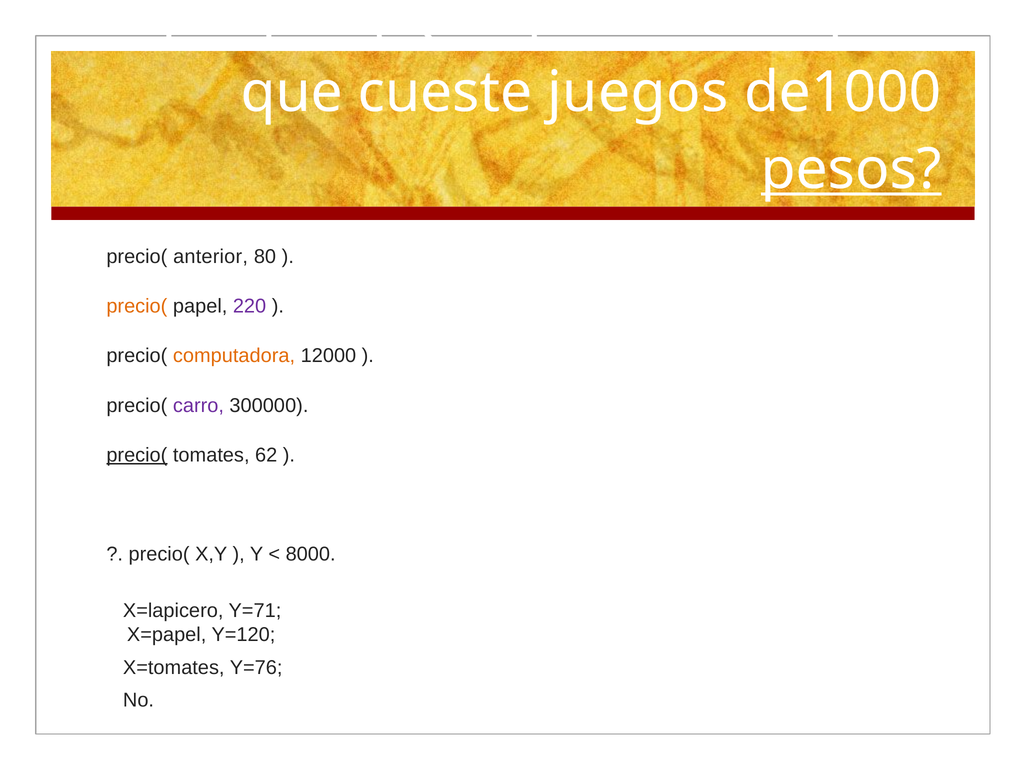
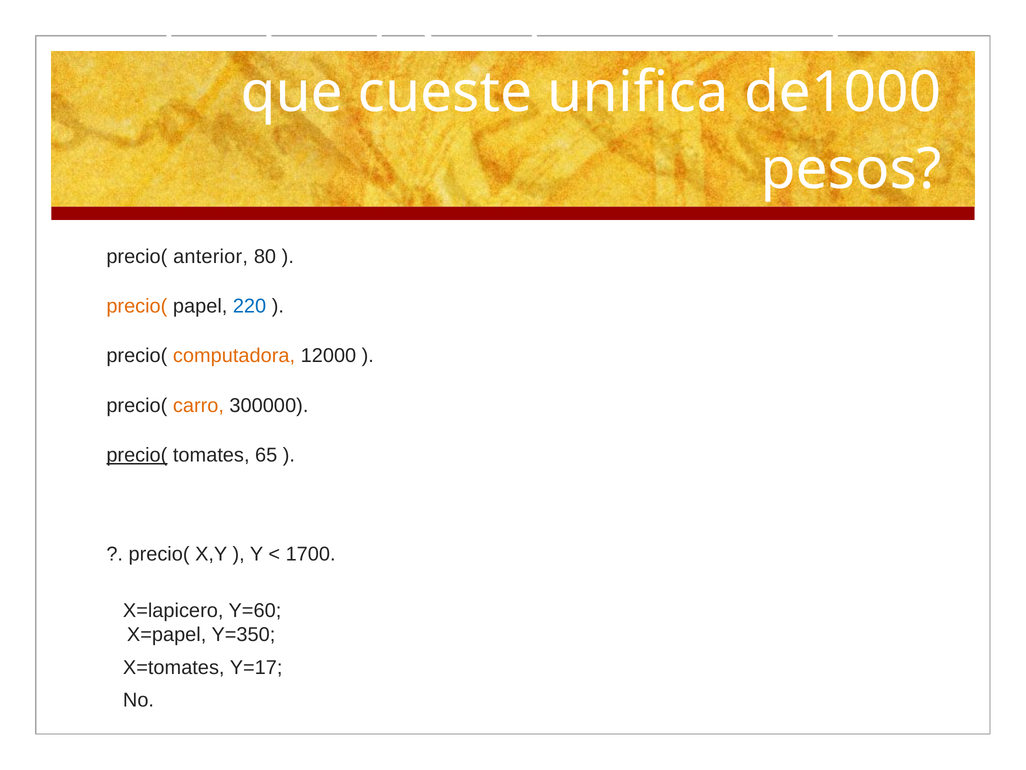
juegos: juegos -> unifica
pesos underline: present -> none
220 colour: purple -> blue
carro colour: purple -> orange
62: 62 -> 65
8000: 8000 -> 1700
Y=71: Y=71 -> Y=60
Y=120: Y=120 -> Y=350
Y=76: Y=76 -> Y=17
